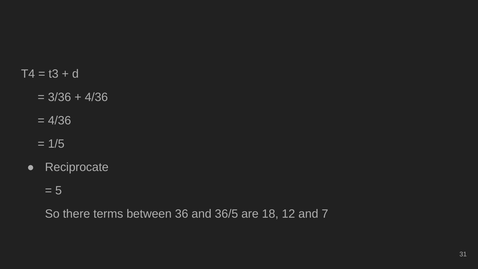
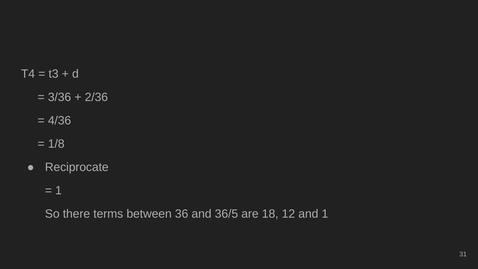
4/36 at (96, 97): 4/36 -> 2/36
1/5: 1/5 -> 1/8
5 at (59, 191): 5 -> 1
and 7: 7 -> 1
